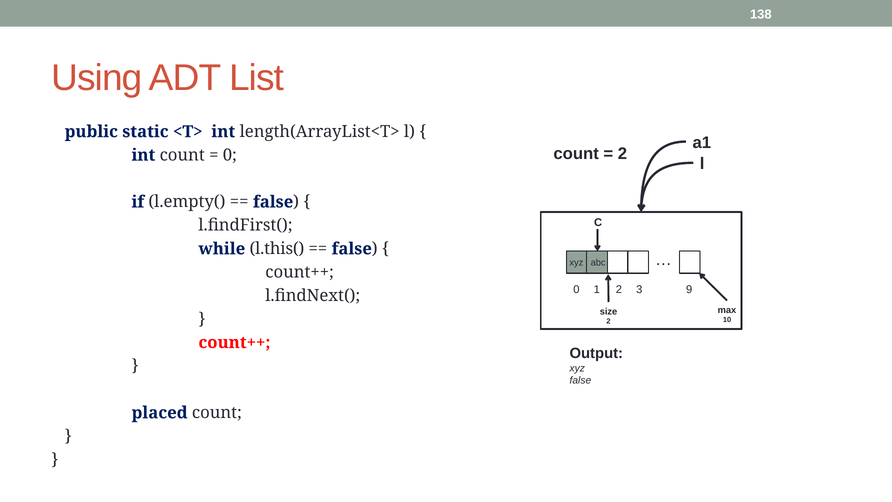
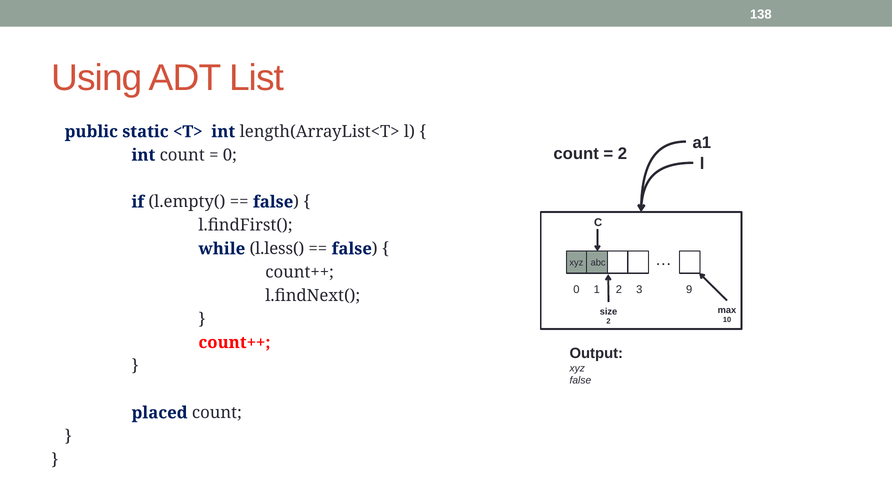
l.this(: l.this( -> l.less(
